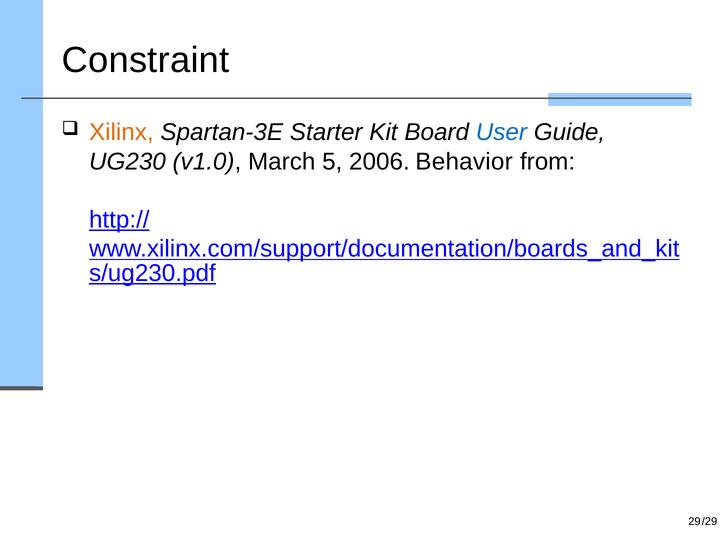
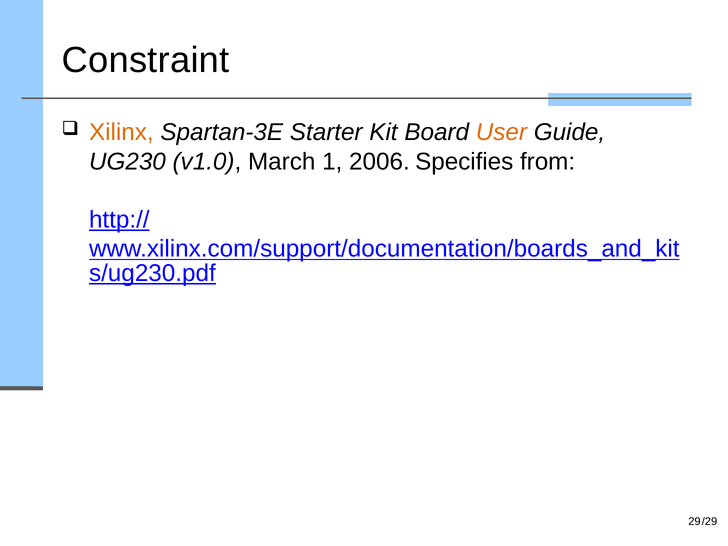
User colour: blue -> orange
5: 5 -> 1
Behavior: Behavior -> Specifies
